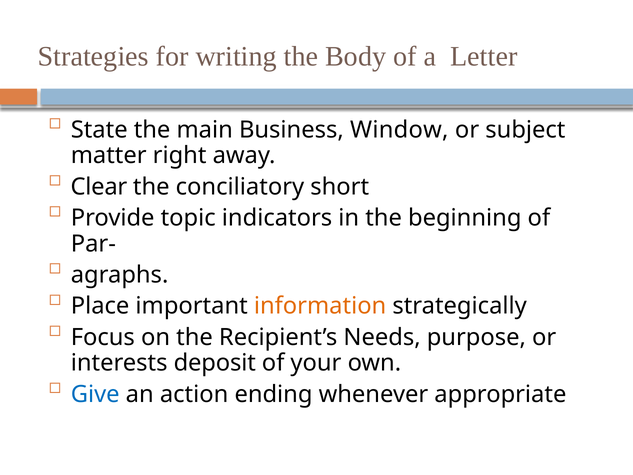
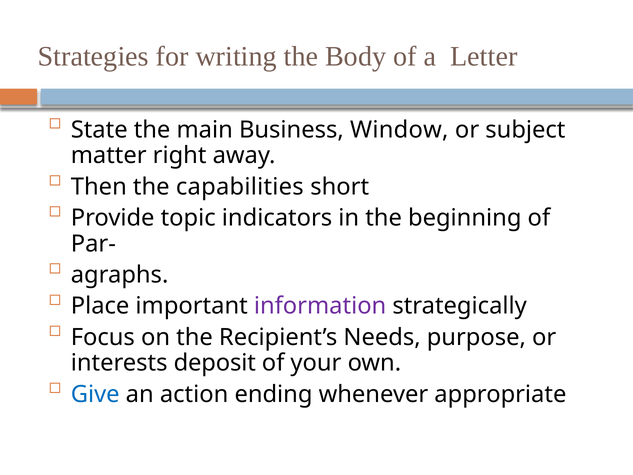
Clear: Clear -> Then
conciliatory: conciliatory -> capabilities
information colour: orange -> purple
